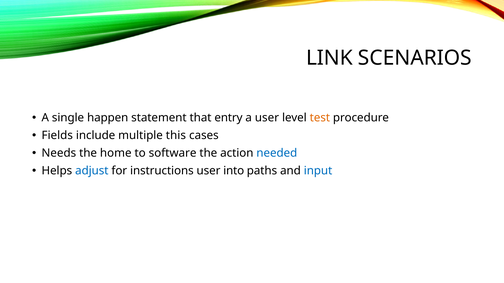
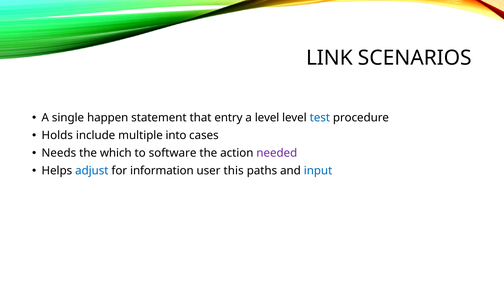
a user: user -> level
test colour: orange -> blue
Fields: Fields -> Holds
this: this -> into
home: home -> which
needed colour: blue -> purple
instructions: instructions -> information
into: into -> this
